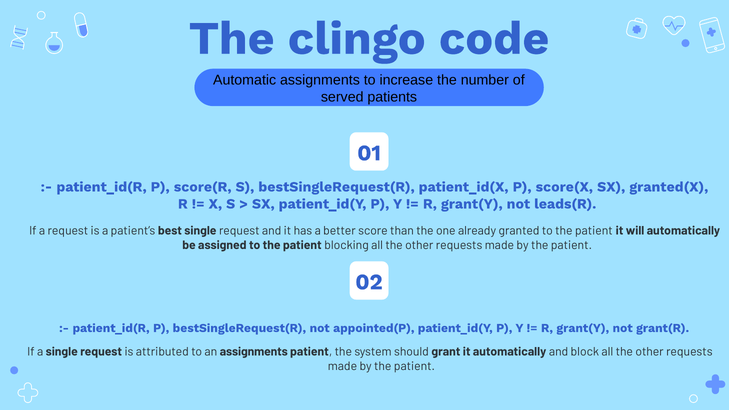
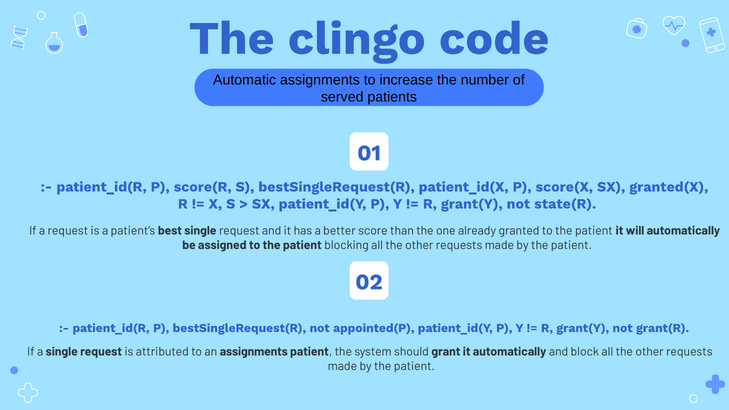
leads(R: leads(R -> state(R
